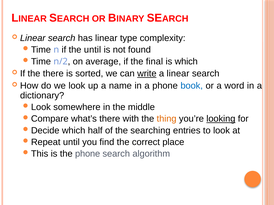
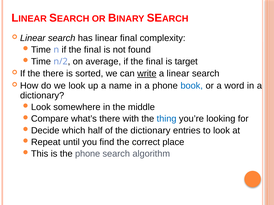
linear type: type -> final
n if the until: until -> final
is which: which -> target
thing colour: orange -> blue
looking underline: present -> none
the searching: searching -> dictionary
